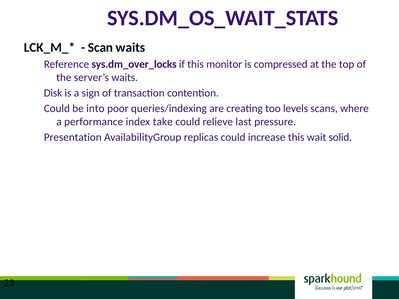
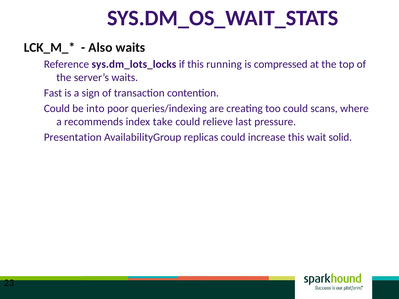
Scan: Scan -> Also
sys.dm_over_locks: sys.dm_over_locks -> sys.dm_lots_locks
monitor: monitor -> running
Disk: Disk -> Fast
too levels: levels -> could
performance: performance -> recommends
